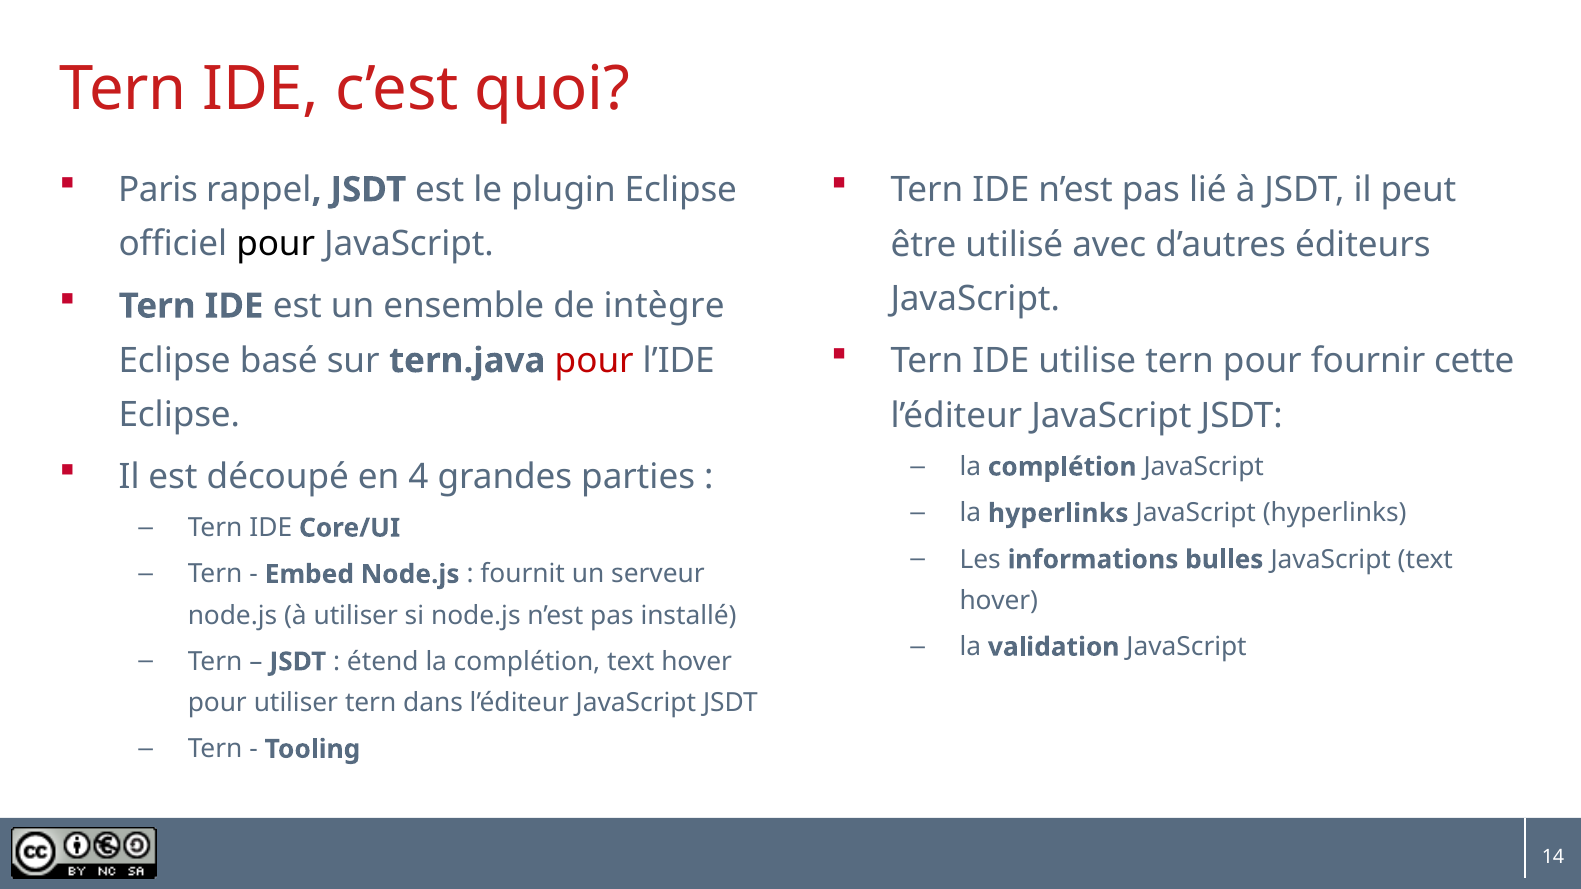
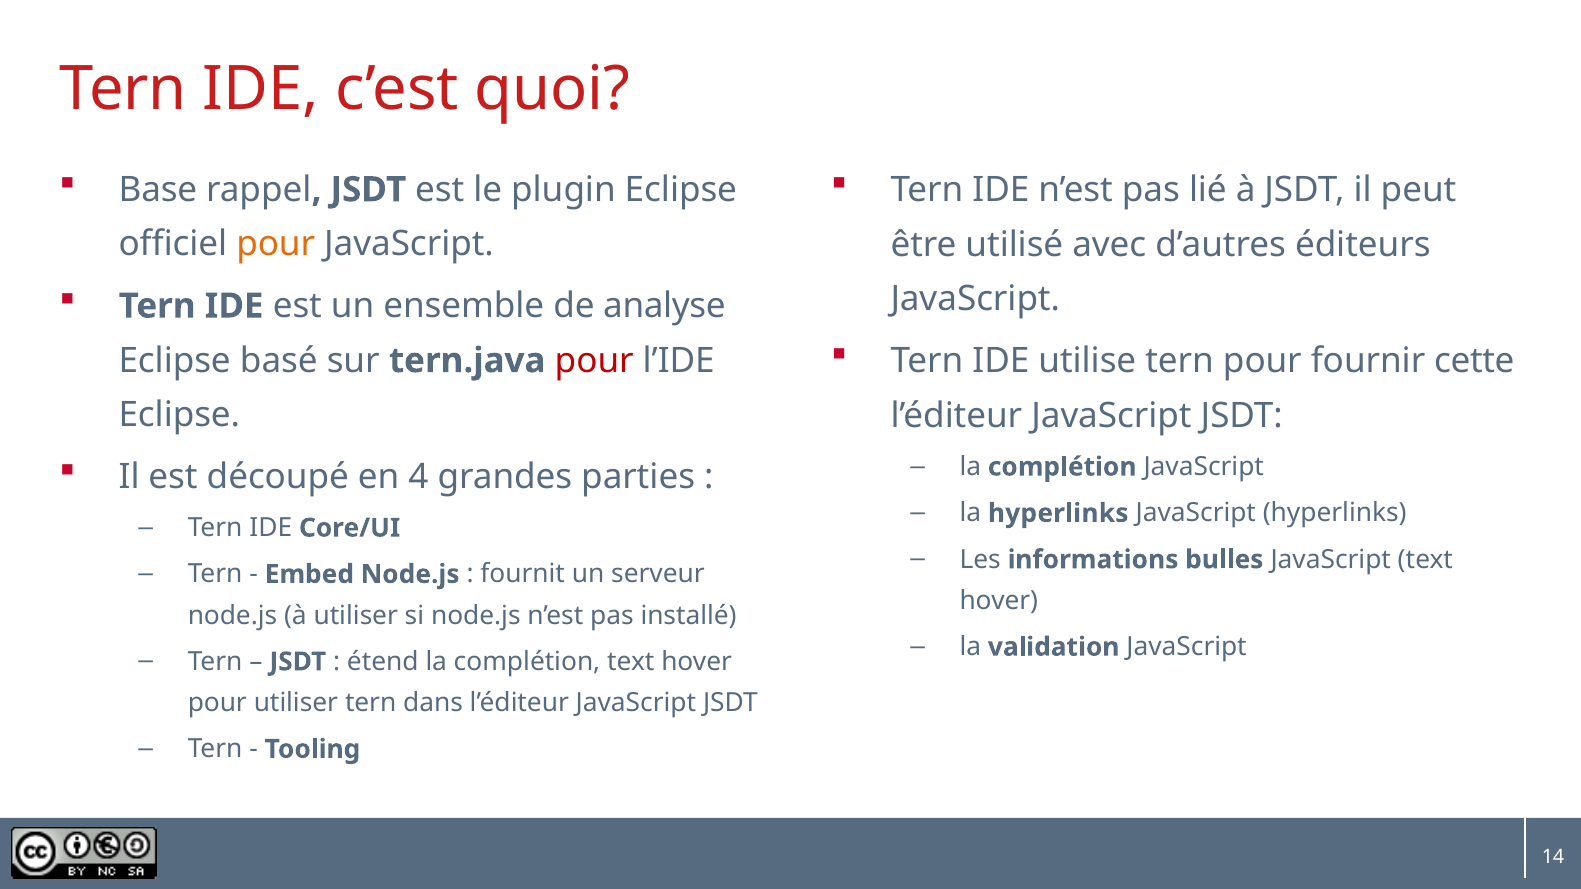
Paris: Paris -> Base
pour at (276, 244) colour: black -> orange
intègre: intègre -> analyse
